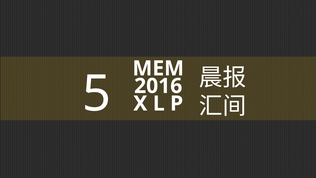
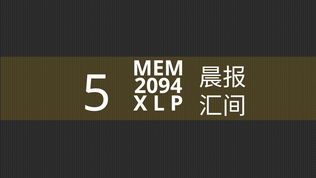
2016: 2016 -> 2094
